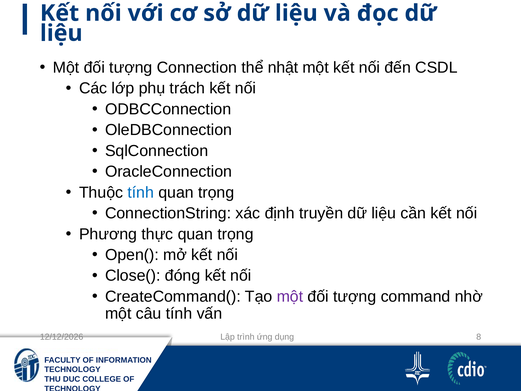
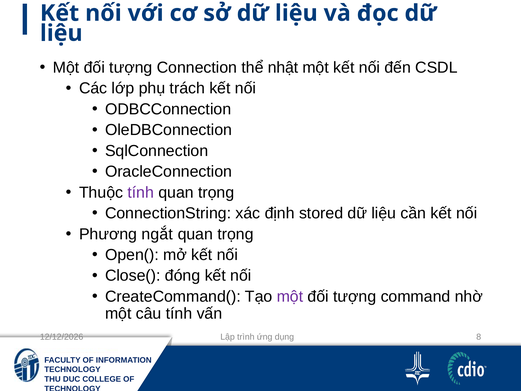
tính at (141, 192) colour: blue -> purple
truyền: truyền -> stored
thực: thực -> ngắt
